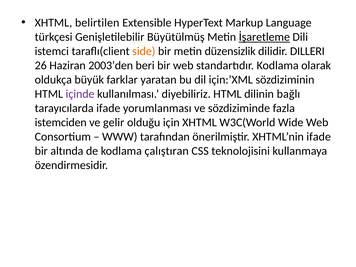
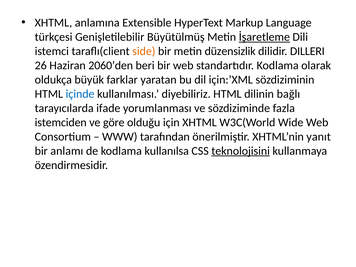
belirtilen: belirtilen -> anlamına
2003’den: 2003’den -> 2060’den
içinde colour: purple -> blue
gelir: gelir -> göre
XHTML’nin ifade: ifade -> yanıt
altında: altında -> anlamı
çalıştıran: çalıştıran -> kullanılsa
teknolojisini underline: none -> present
